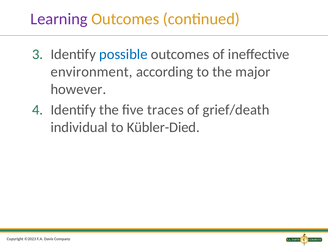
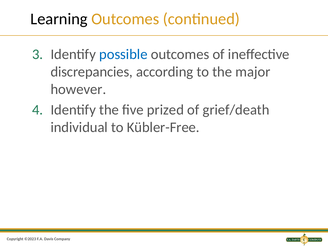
Learning colour: purple -> black
environment: environment -> discrepancies
traces: traces -> prized
Kübler-Died: Kübler-Died -> Kübler-Free
